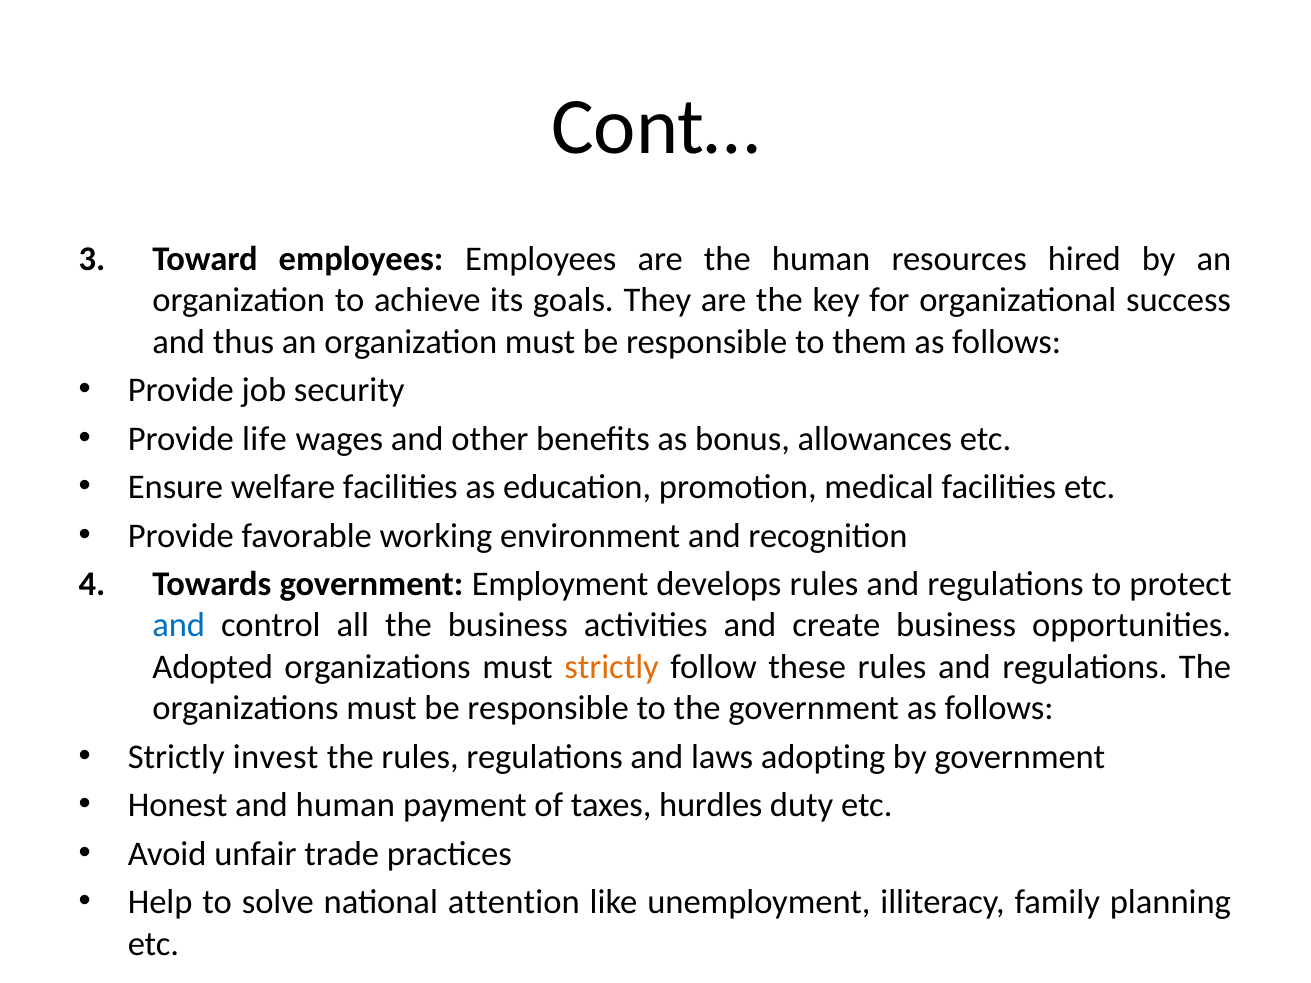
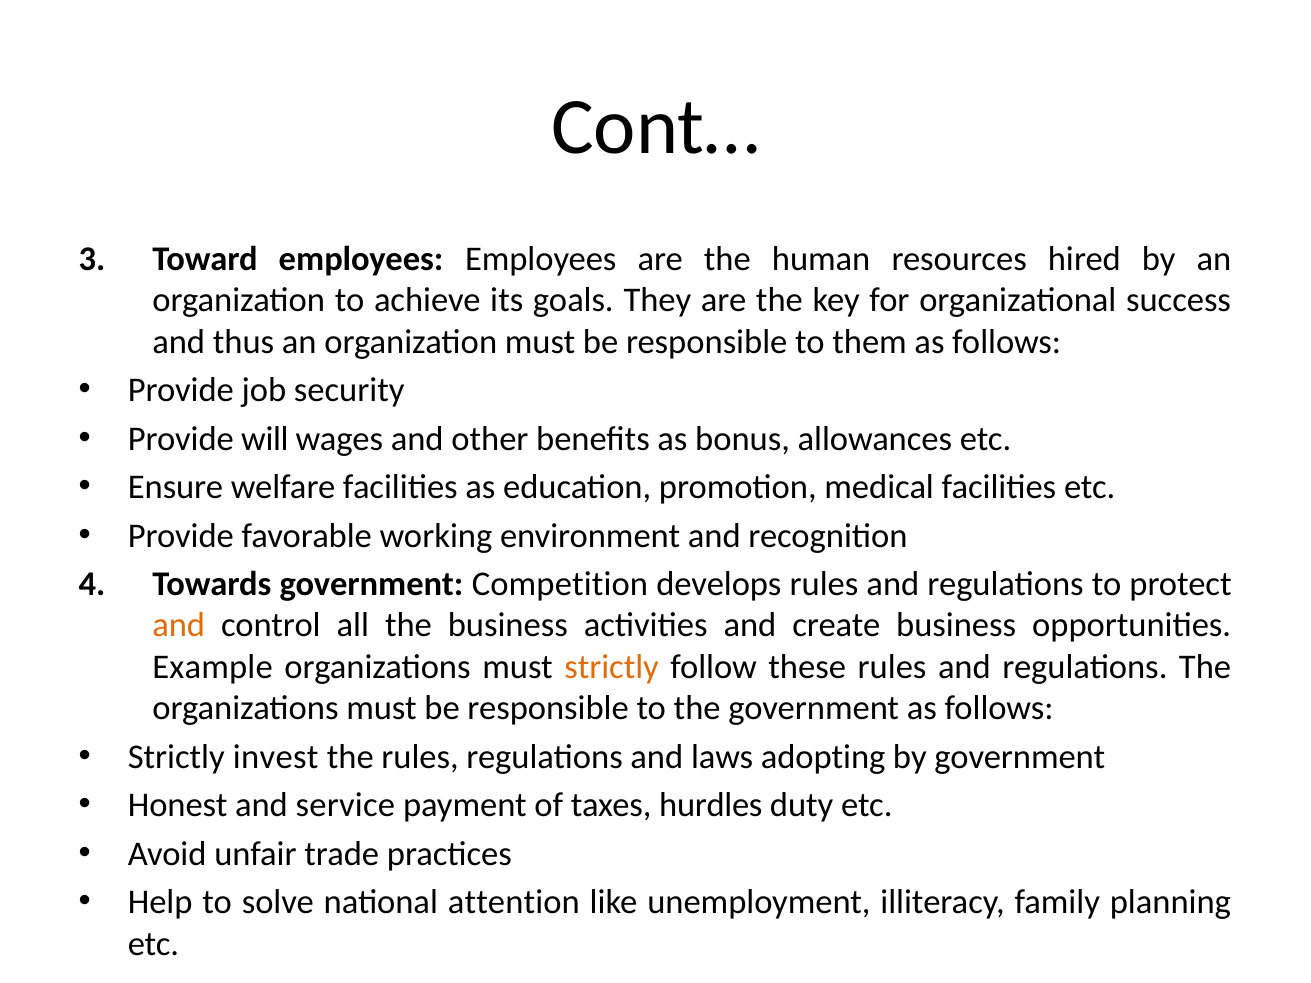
life: life -> will
Employment: Employment -> Competition
and at (179, 626) colour: blue -> orange
Adopted: Adopted -> Example
and human: human -> service
